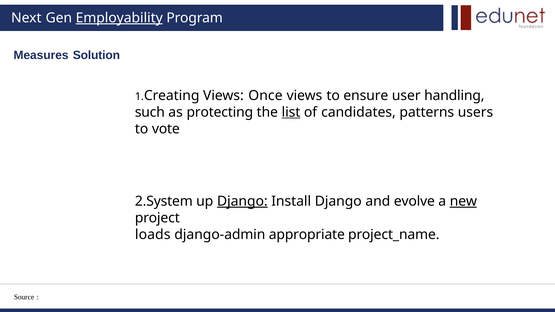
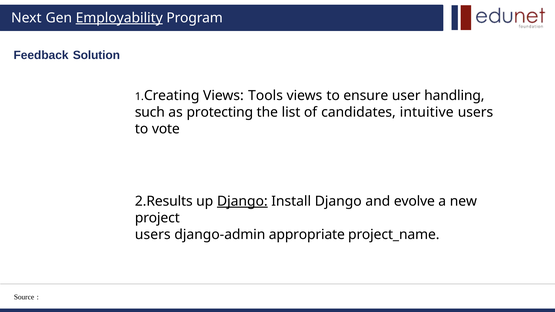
Measures: Measures -> Feedback
Once: Once -> Tools
list underline: present -> none
patterns: patterns -> intuitive
2.System: 2.System -> 2.Results
new underline: present -> none
loads at (153, 235): loads -> users
